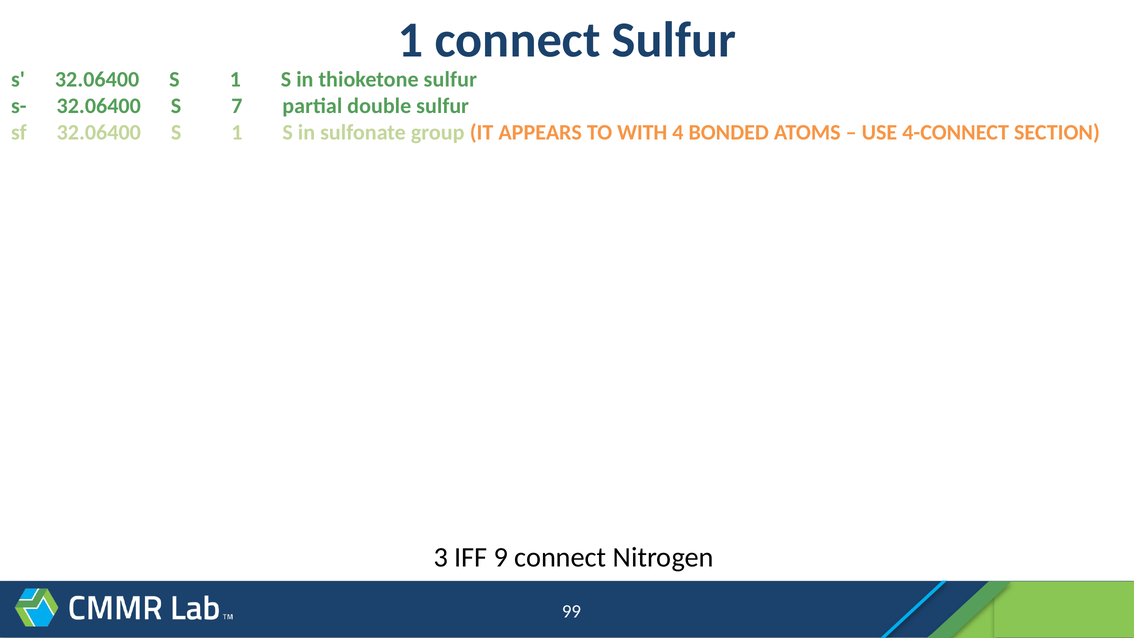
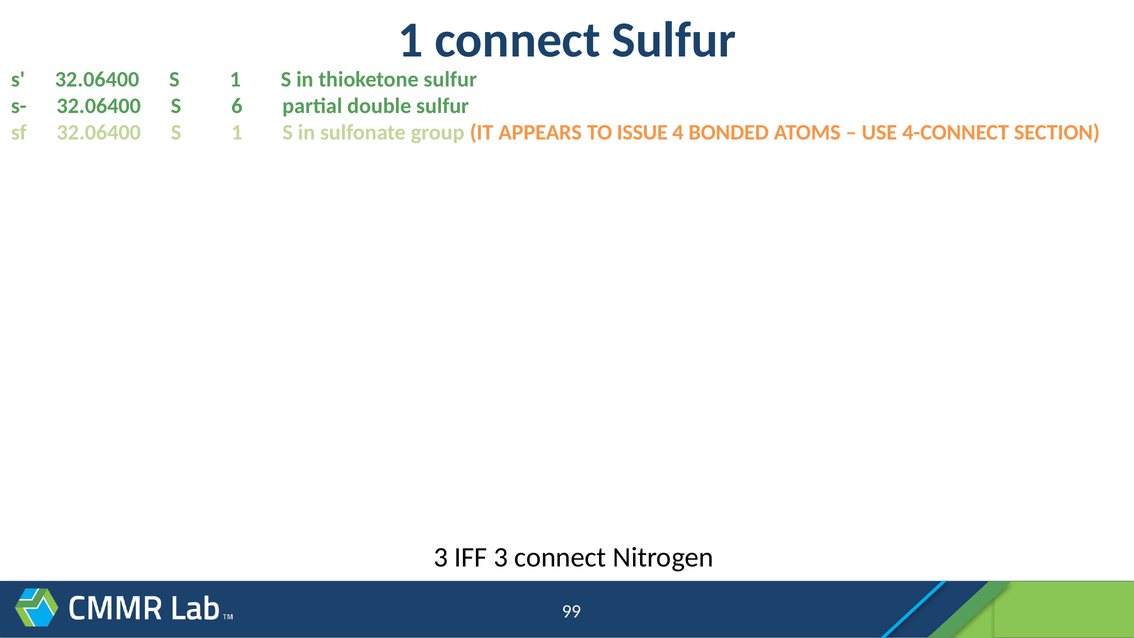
7: 7 -> 6
WITH: WITH -> ISSUE
IFF 9: 9 -> 3
